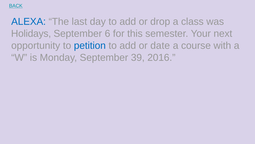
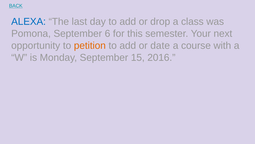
Holidays: Holidays -> Pomona
petition colour: blue -> orange
39: 39 -> 15
